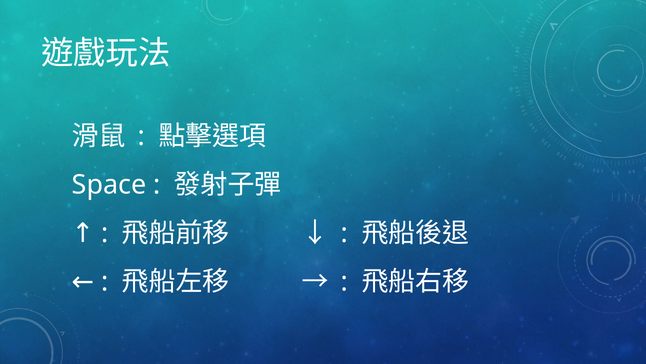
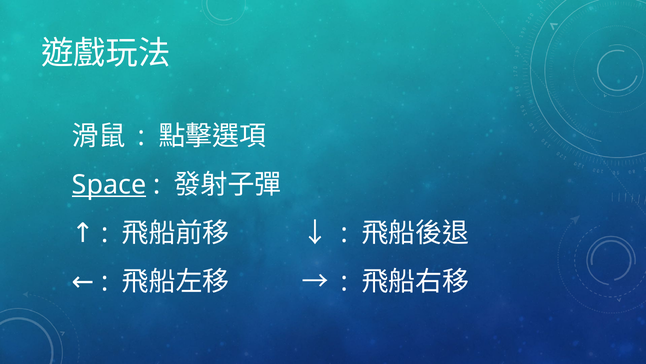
Space underline: none -> present
